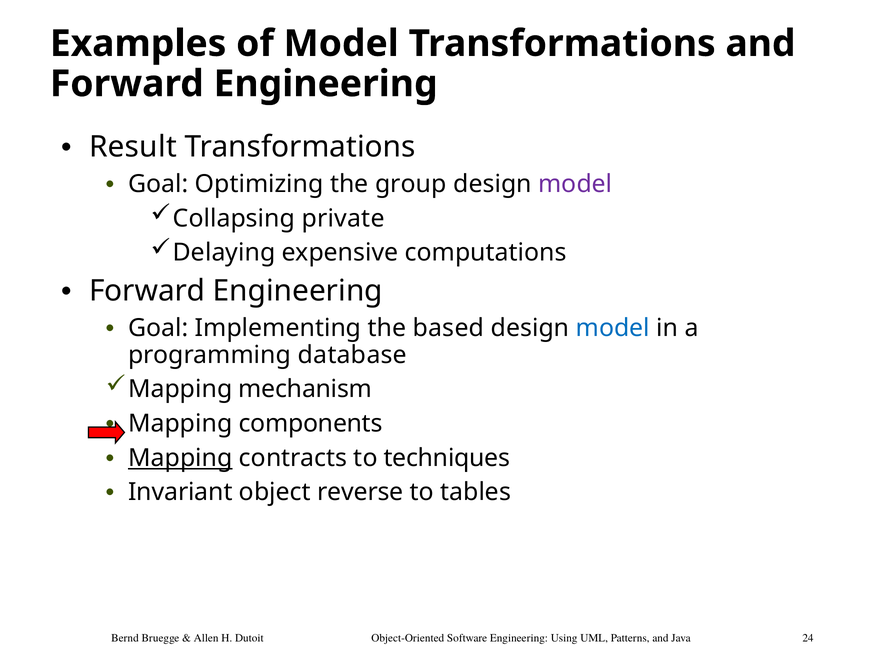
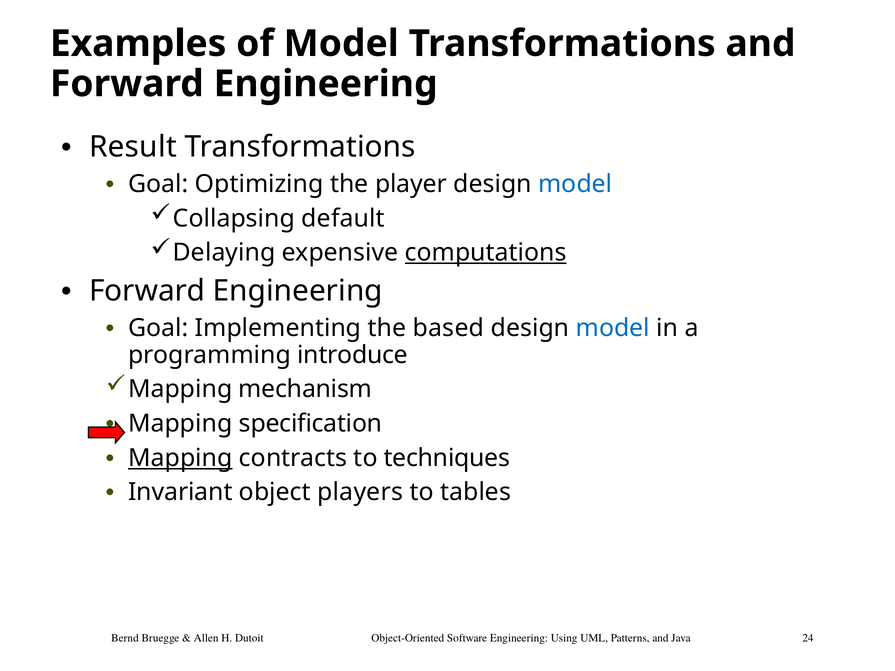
group: group -> player
model at (575, 184) colour: purple -> blue
private: private -> default
computations underline: none -> present
database: database -> introduce
components: components -> specification
reverse: reverse -> players
